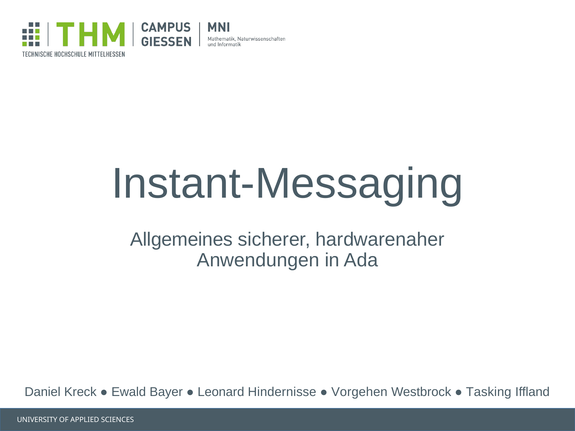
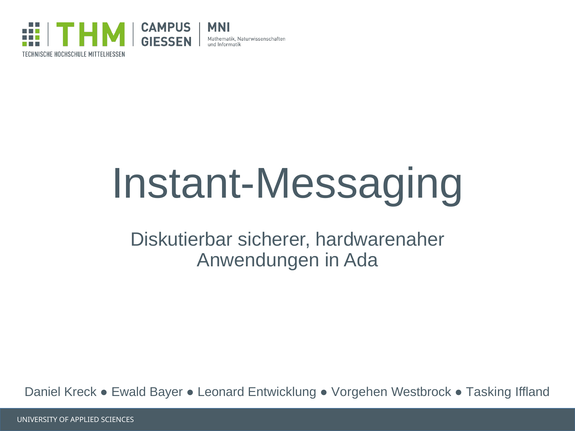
Allgemeines: Allgemeines -> Diskutierbar
Hindernisse: Hindernisse -> Entwicklung
